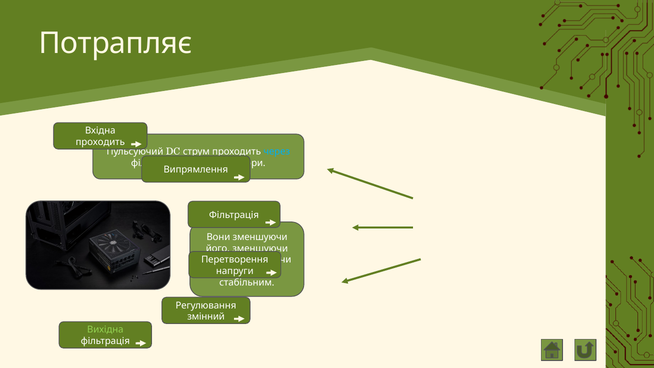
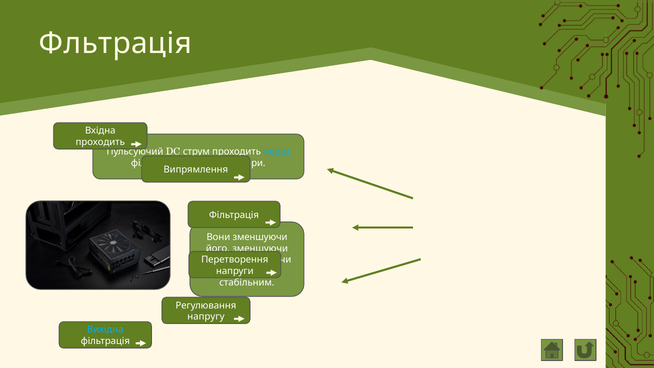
Потрапляє: Потрапляє -> Фльтрація
змінний: змінний -> напругу
Вихідна colour: light green -> light blue
